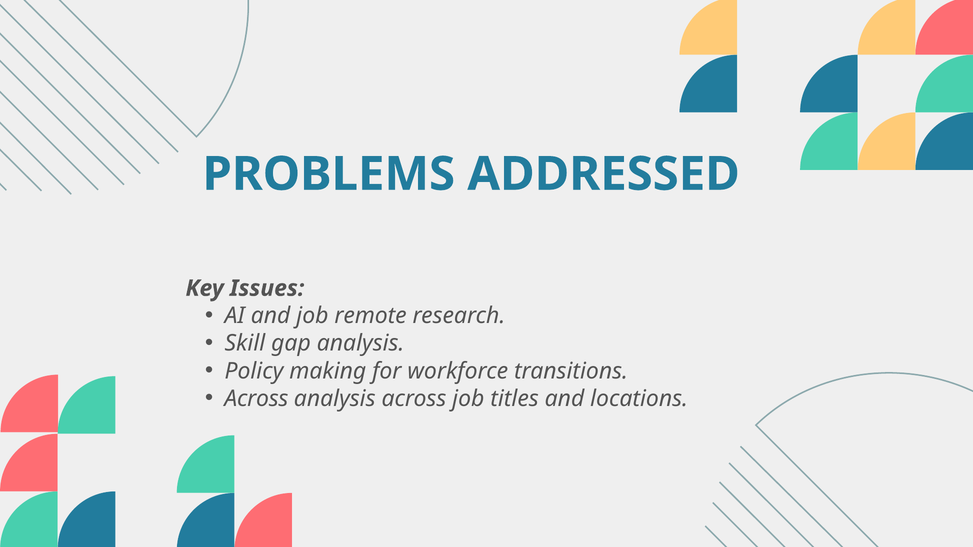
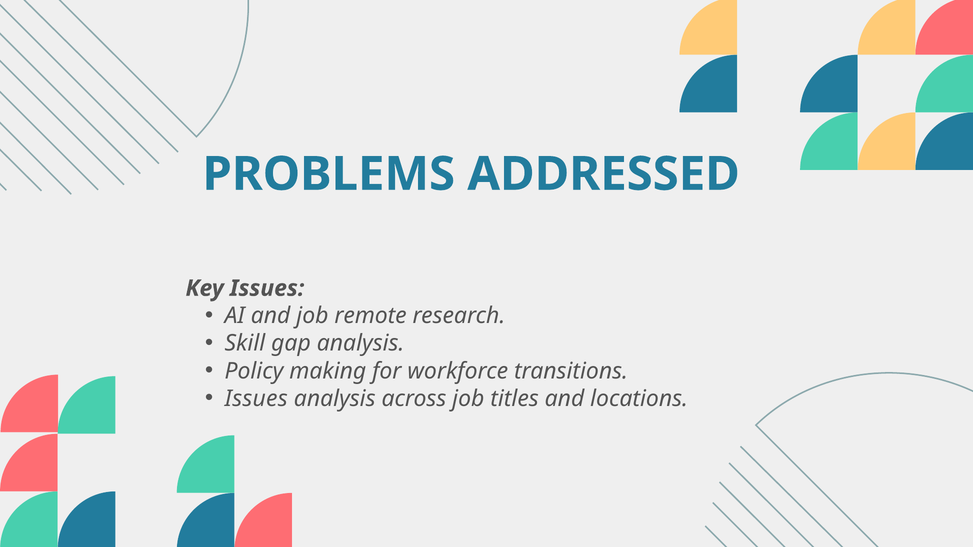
Across at (256, 399): Across -> Issues
